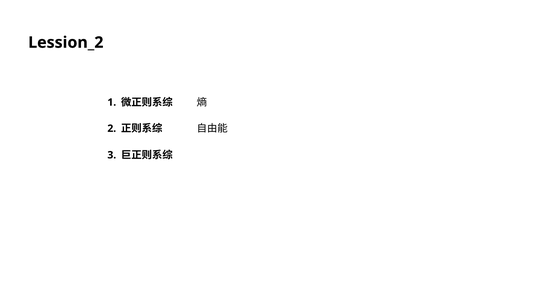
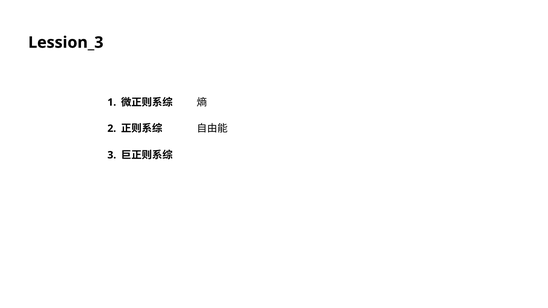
Lession_2: Lession_2 -> Lession_3
